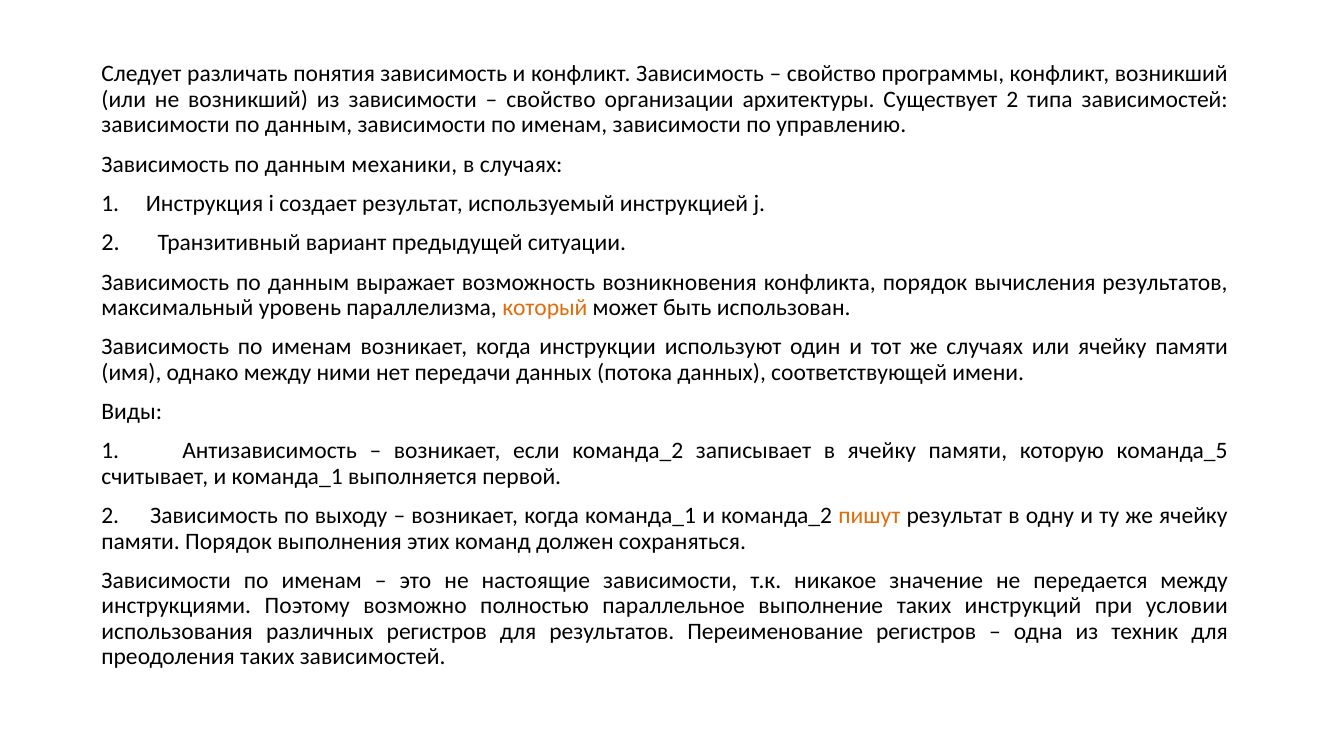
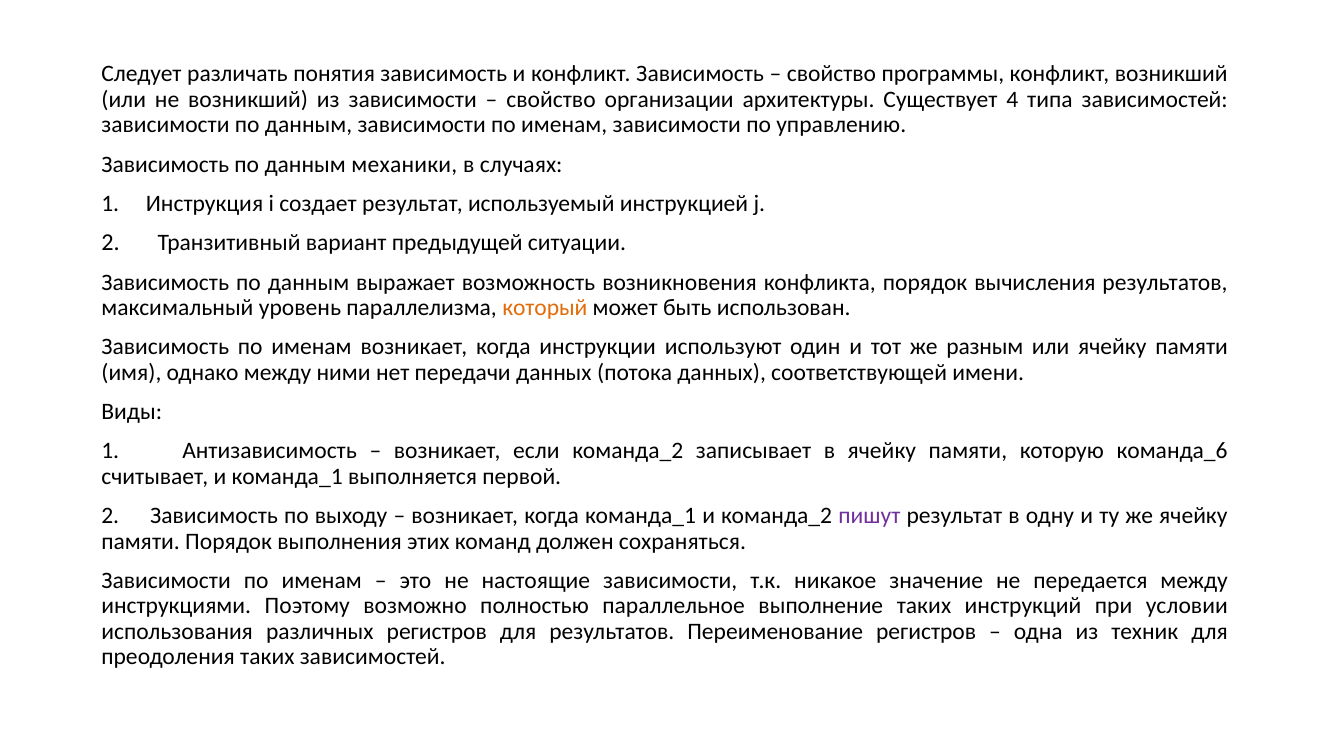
Существует 2: 2 -> 4
же случаях: случаях -> разным
команда_5: команда_5 -> команда_6
пишут colour: orange -> purple
